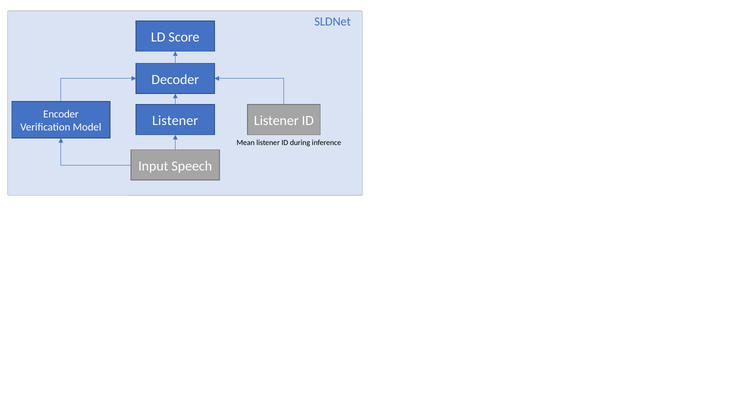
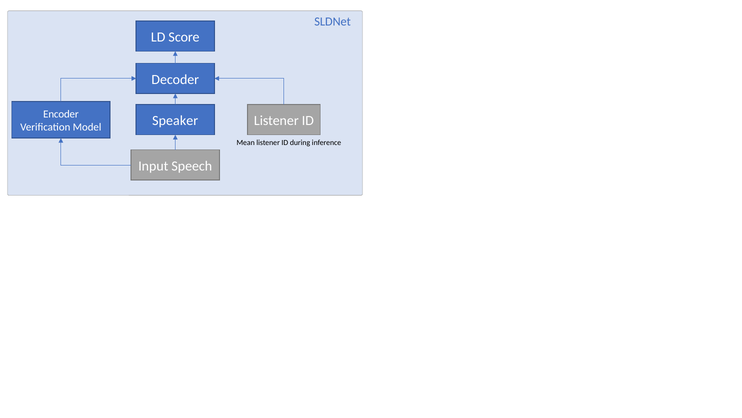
Listener at (175, 120): Listener -> Speaker
